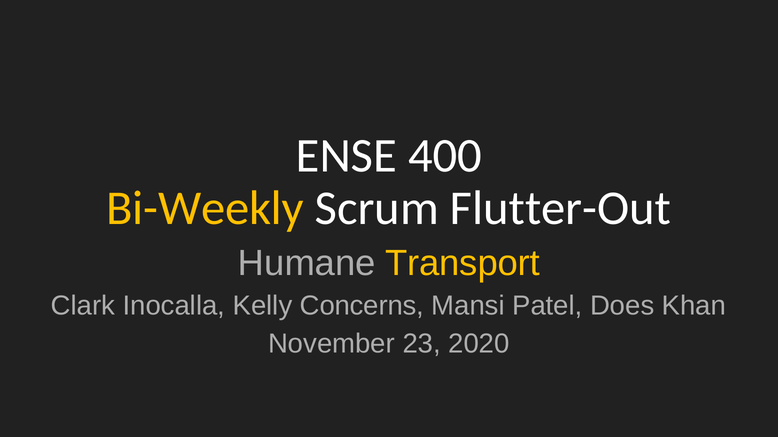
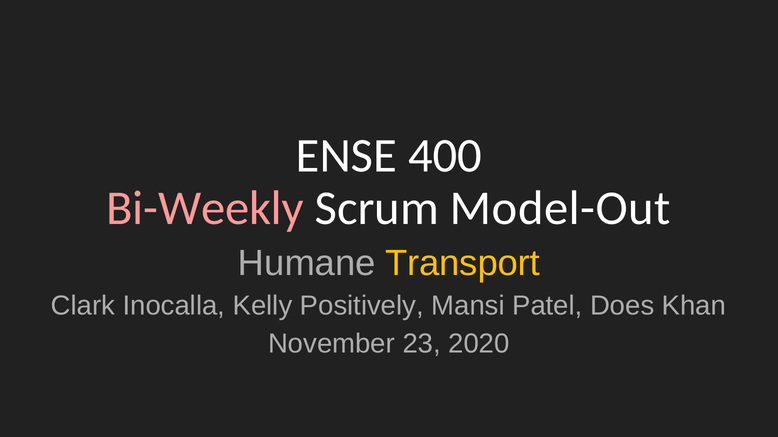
Bi-Weekly colour: yellow -> pink
Flutter-Out: Flutter-Out -> Model-Out
Concerns: Concerns -> Positively
